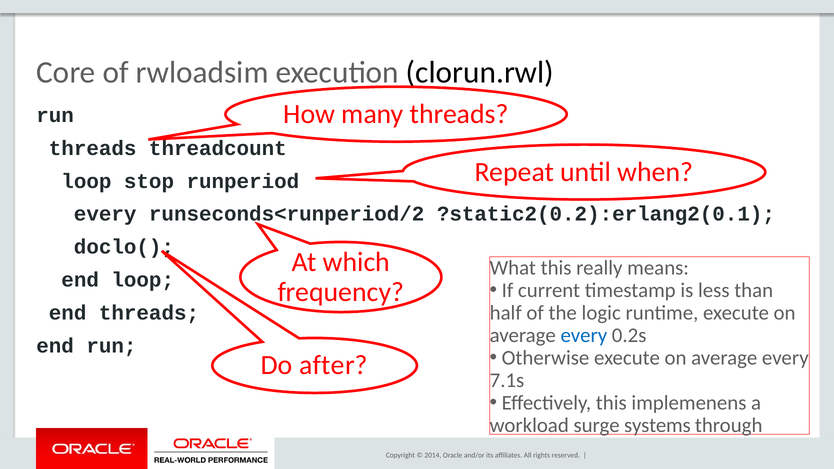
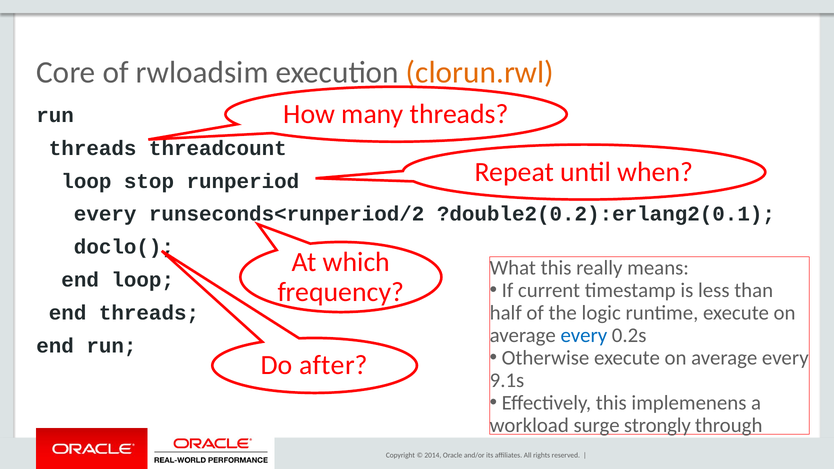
clorun.rwl colour: black -> orange
?static2(0.2):erlang2(0.1: ?static2(0.2):erlang2(0.1 -> ?double2(0.2):erlang2(0.1
7.1s: 7.1s -> 9.1s
systems: systems -> strongly
